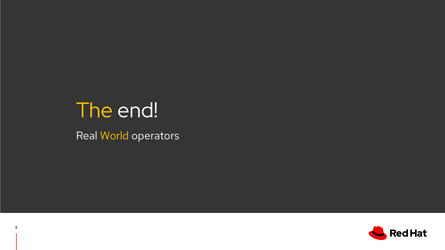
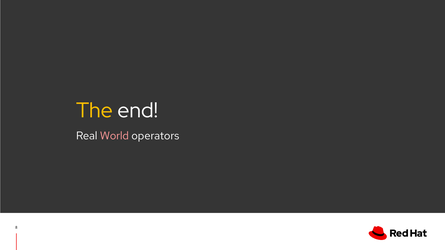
World colour: yellow -> pink
